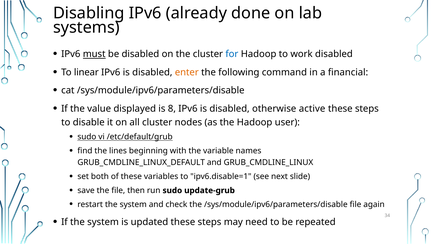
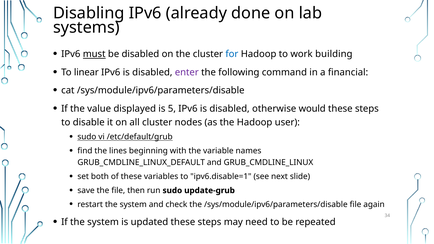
work disabled: disabled -> building
enter colour: orange -> purple
8: 8 -> 5
active: active -> would
